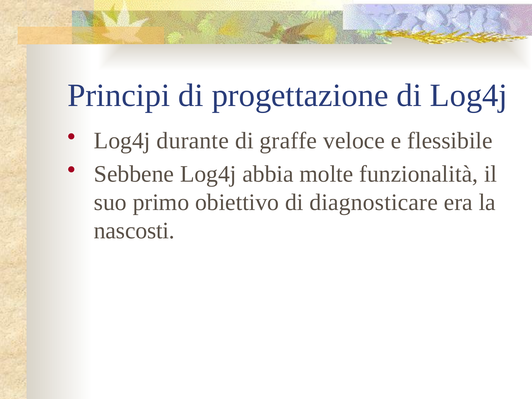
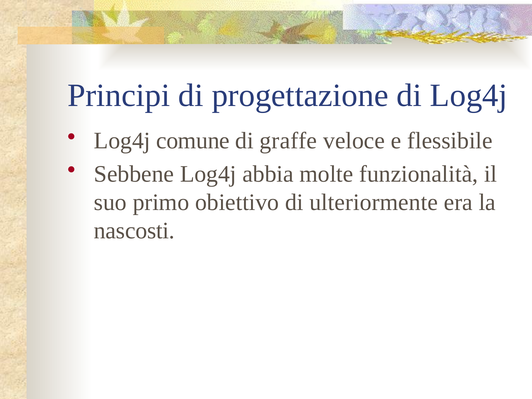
durante: durante -> comune
diagnosticare: diagnosticare -> ulteriormente
